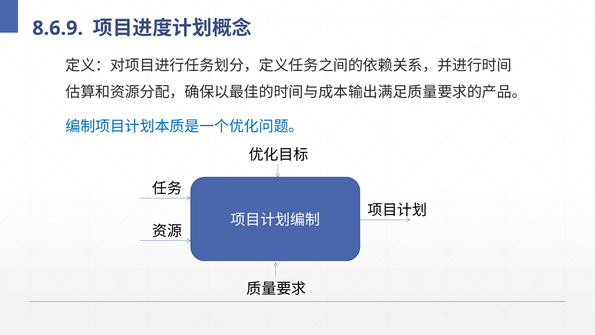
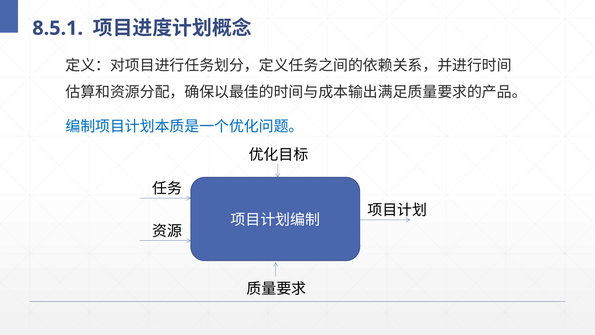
8.6.9: 8.6.9 -> 8.5.1
